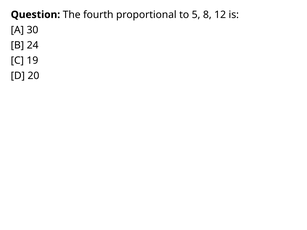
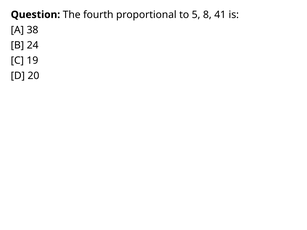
12: 12 -> 41
30: 30 -> 38
